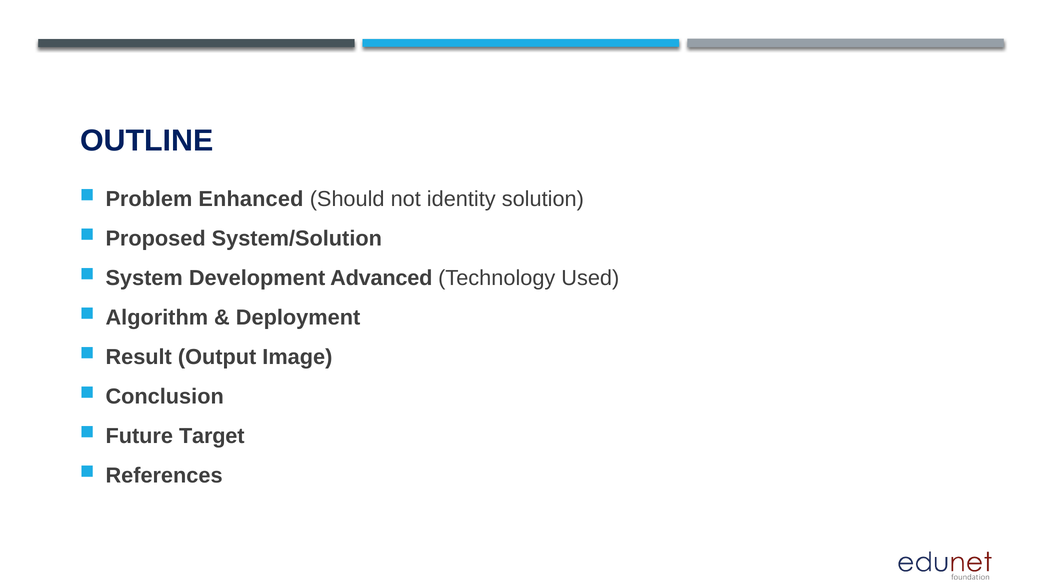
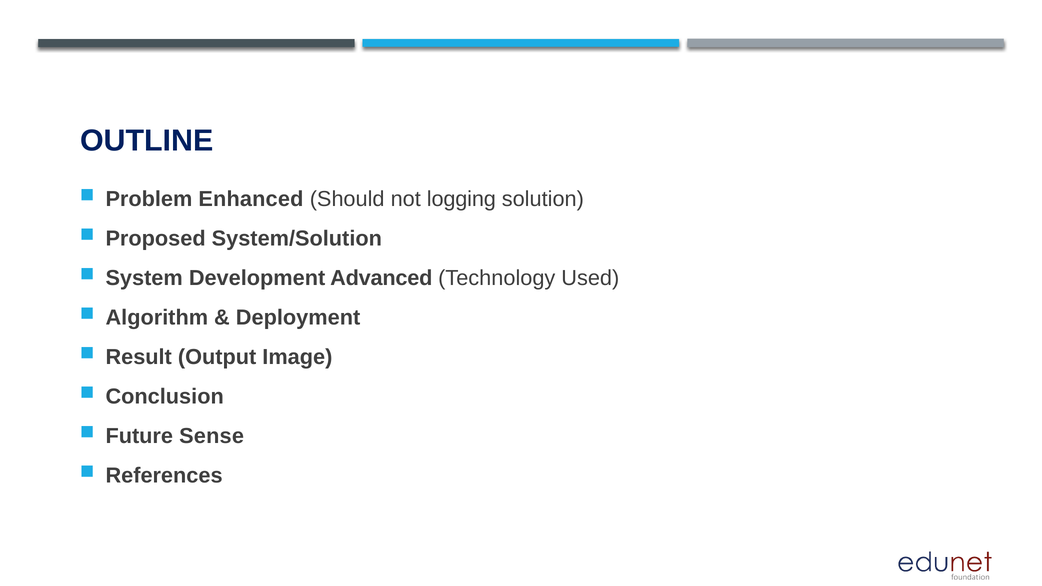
identity: identity -> logging
Target: Target -> Sense
